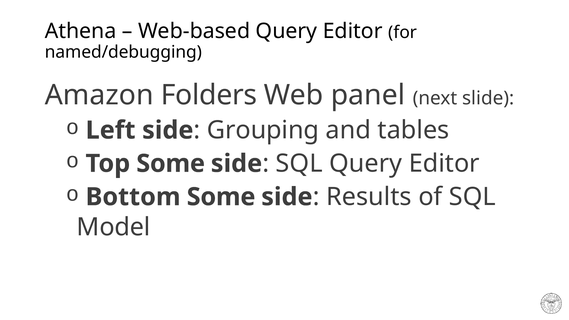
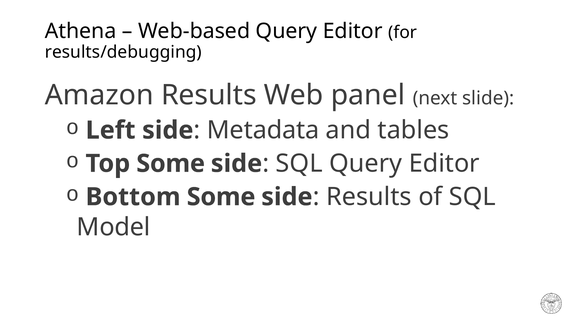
named/debugging: named/debugging -> results/debugging
Amazon Folders: Folders -> Results
Grouping: Grouping -> Metadata
